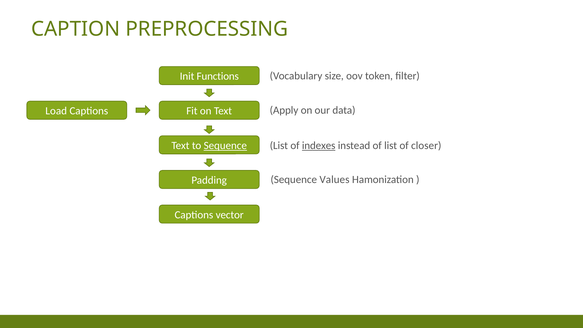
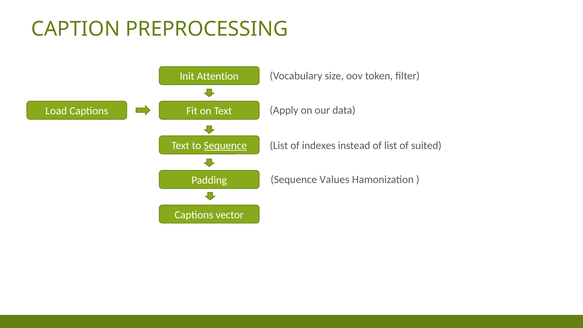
Functions: Functions -> Attention
indexes underline: present -> none
closer: closer -> suited
